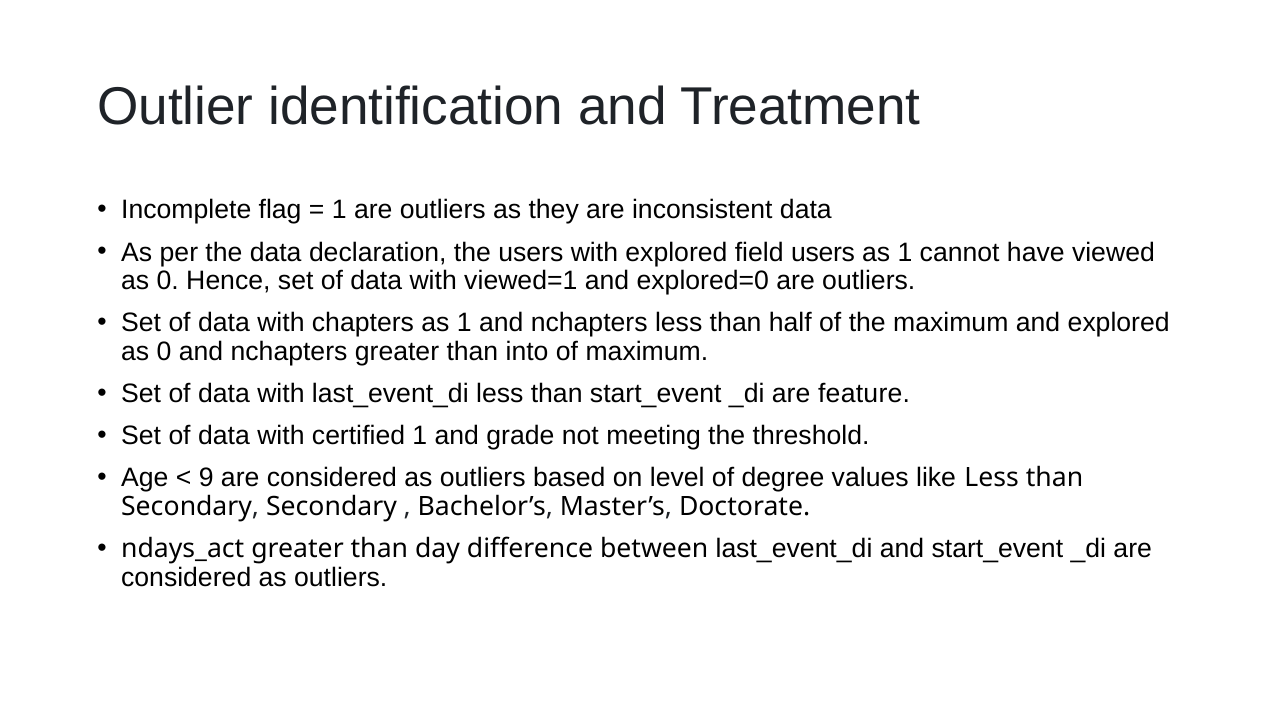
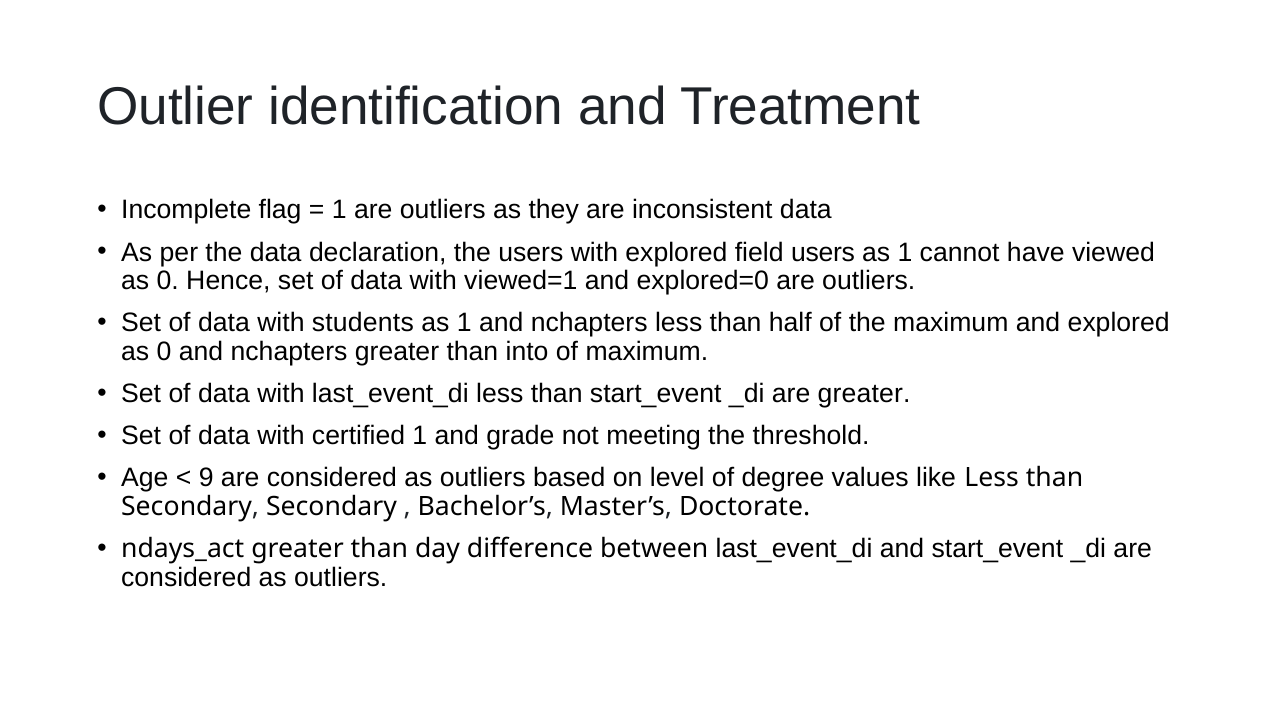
chapters: chapters -> students
are feature: feature -> greater
